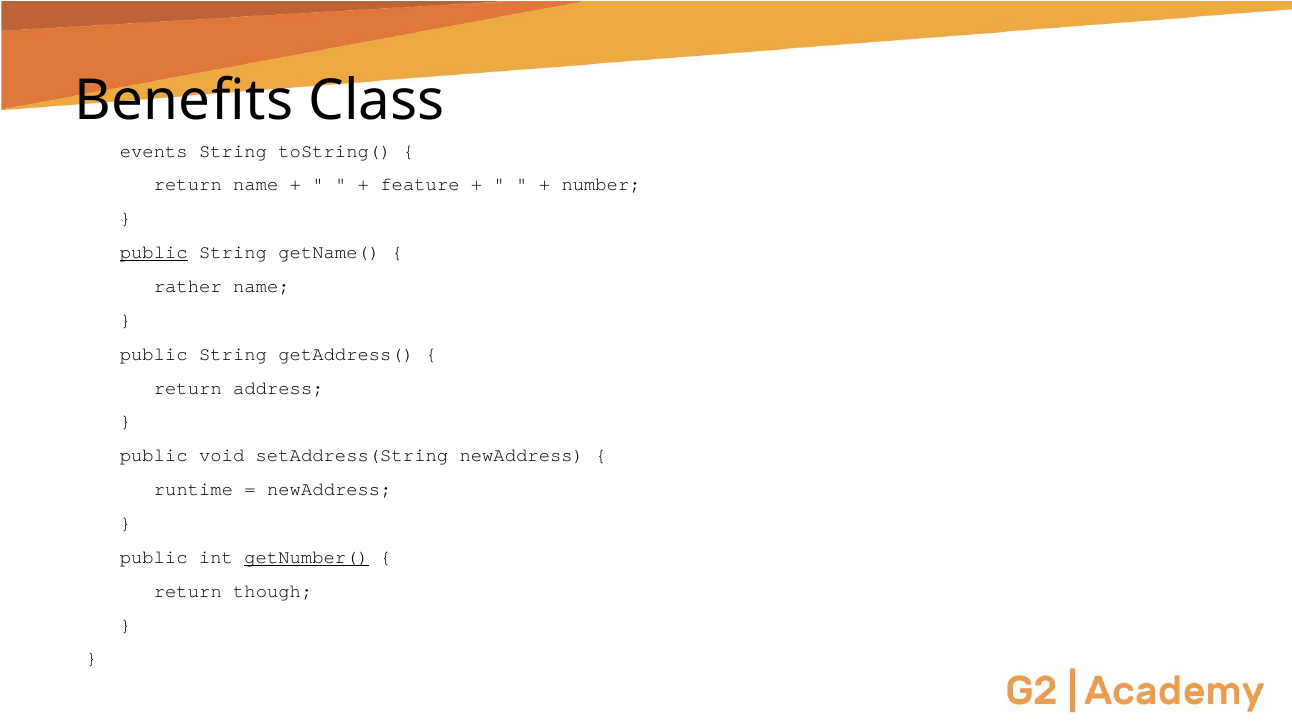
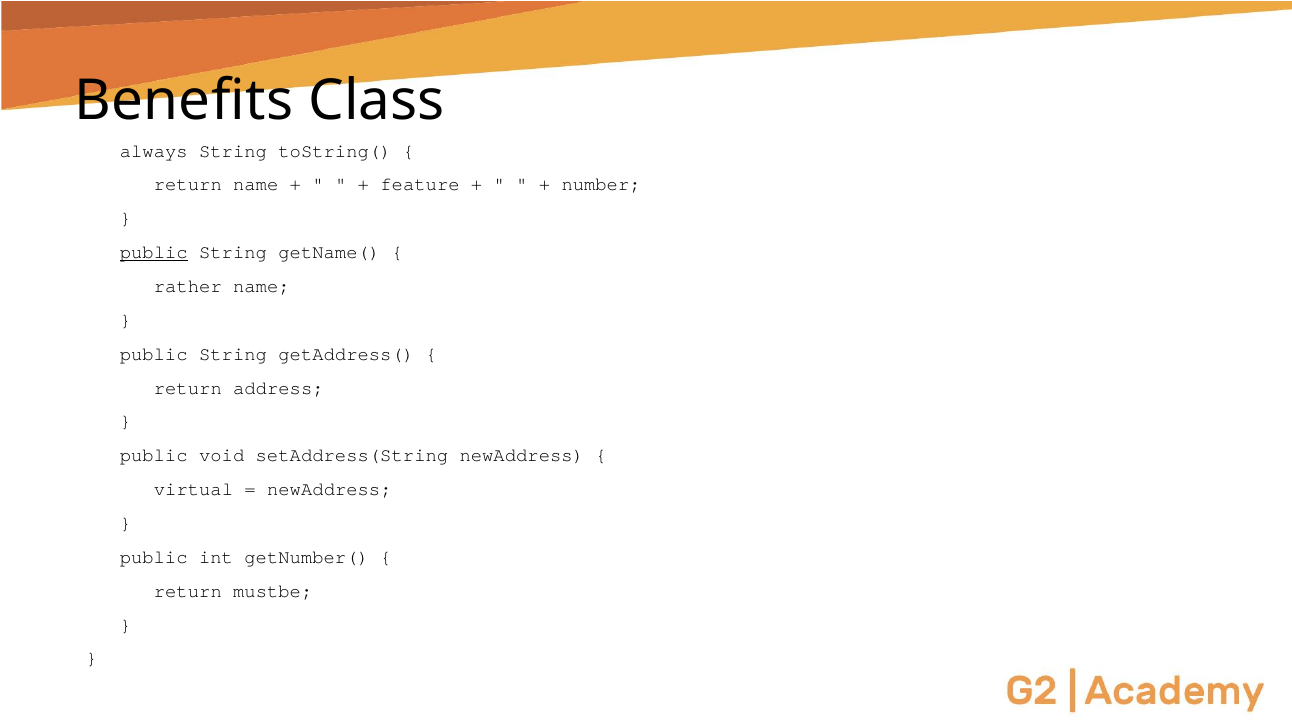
events: events -> always
runtime: runtime -> virtual
getNumber( underline: present -> none
though: though -> mustbe
